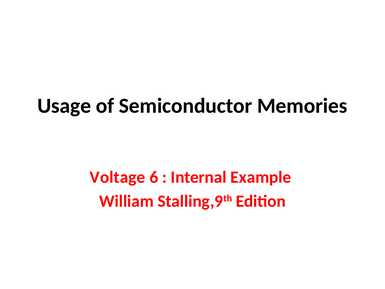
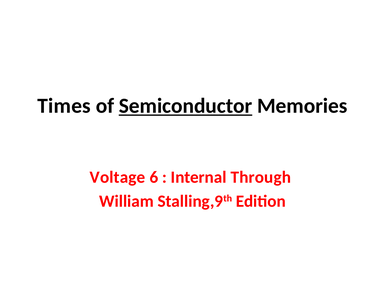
Usage: Usage -> Times
Semiconductor underline: none -> present
Example: Example -> Through
